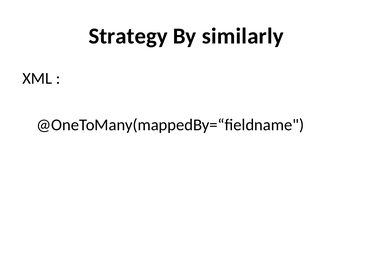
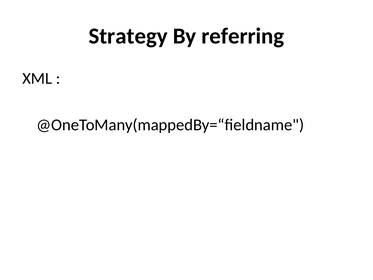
similarly: similarly -> referring
